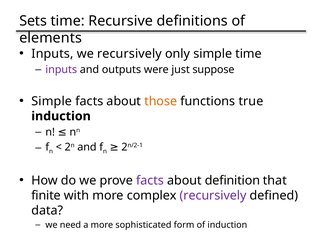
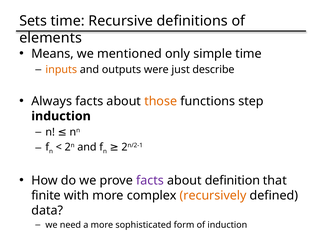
Inputs at (52, 54): Inputs -> Means
we recursively: recursively -> mentioned
inputs at (61, 70) colour: purple -> orange
suppose: suppose -> describe
Simple at (52, 101): Simple -> Always
true: true -> step
recursively at (213, 196) colour: purple -> orange
